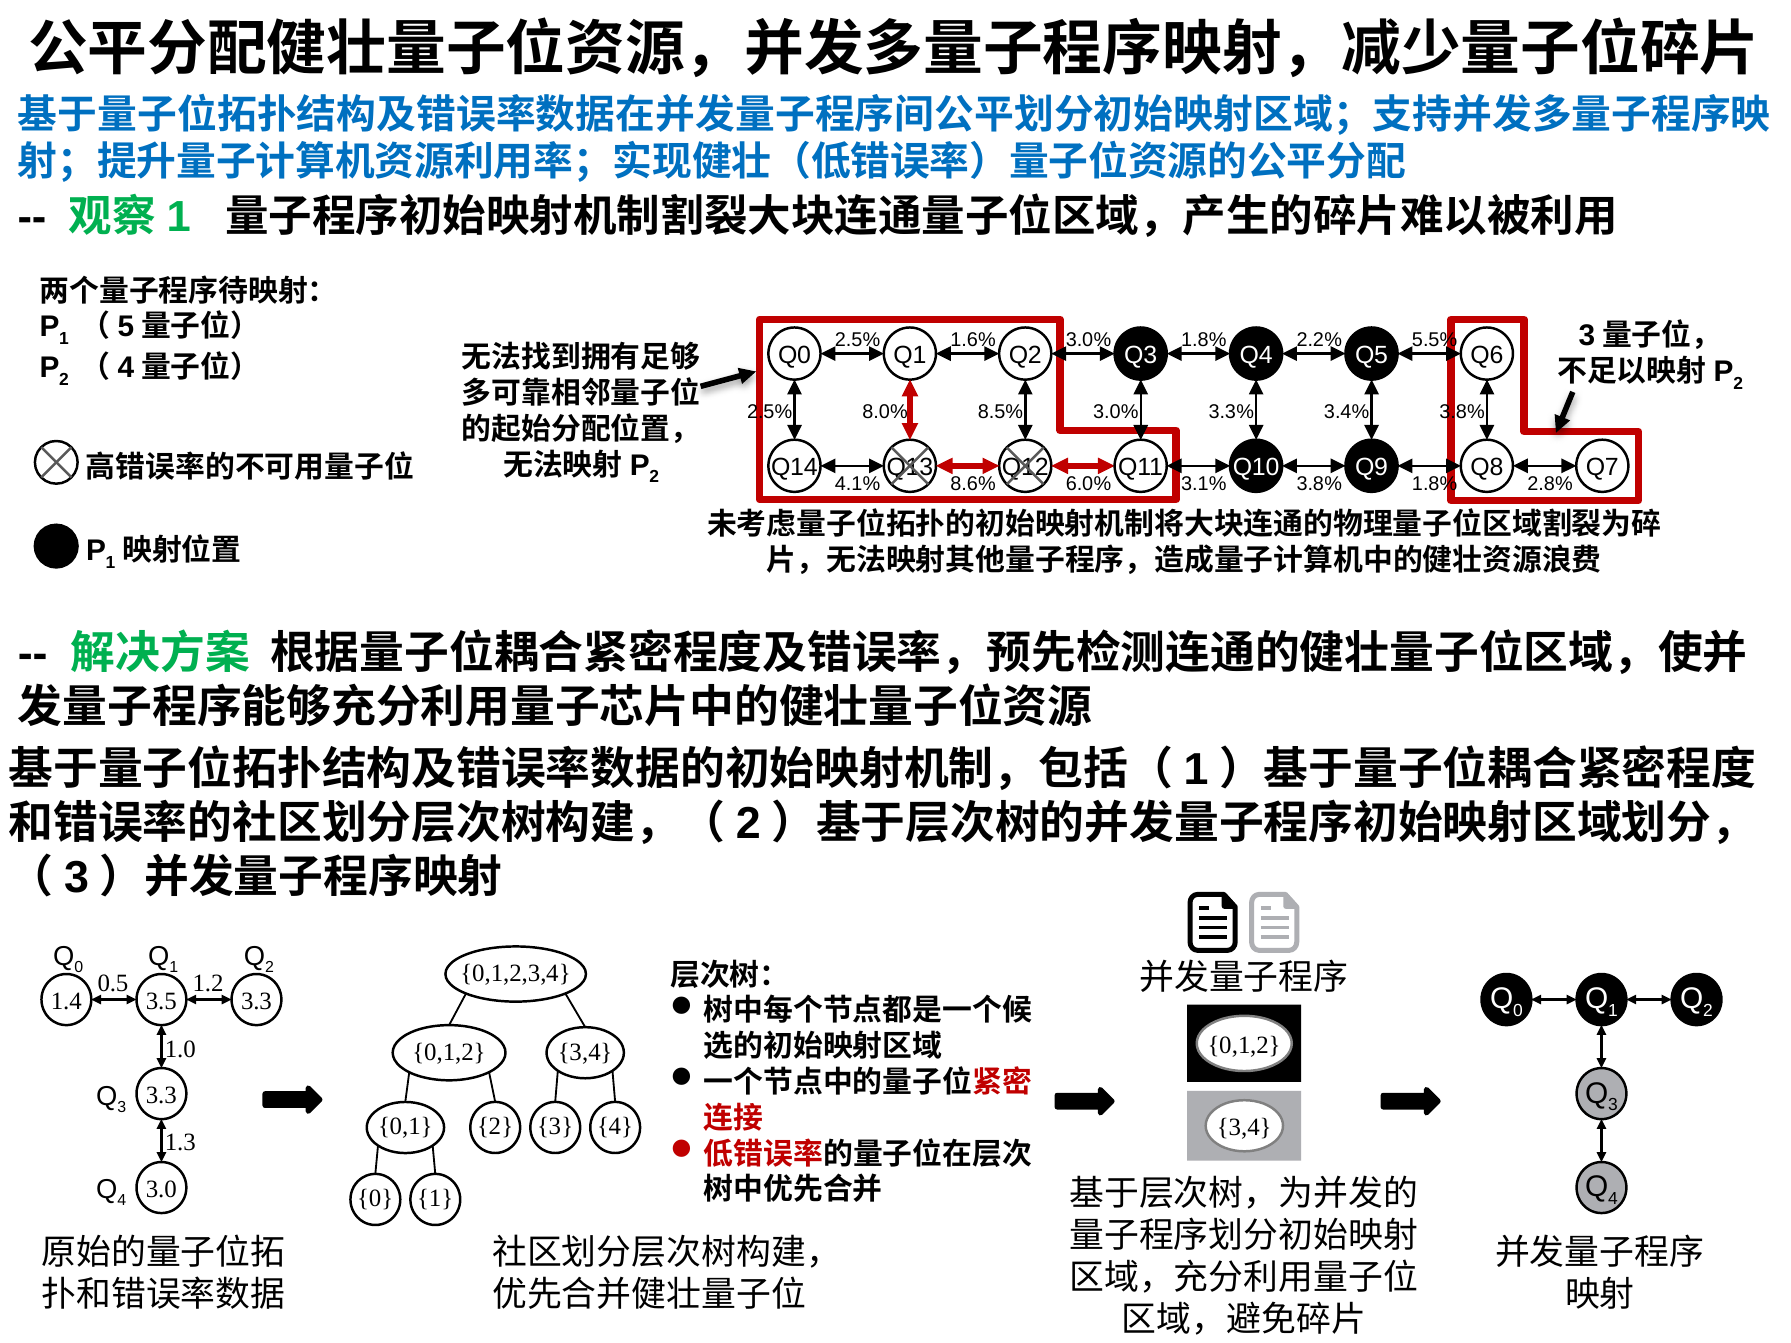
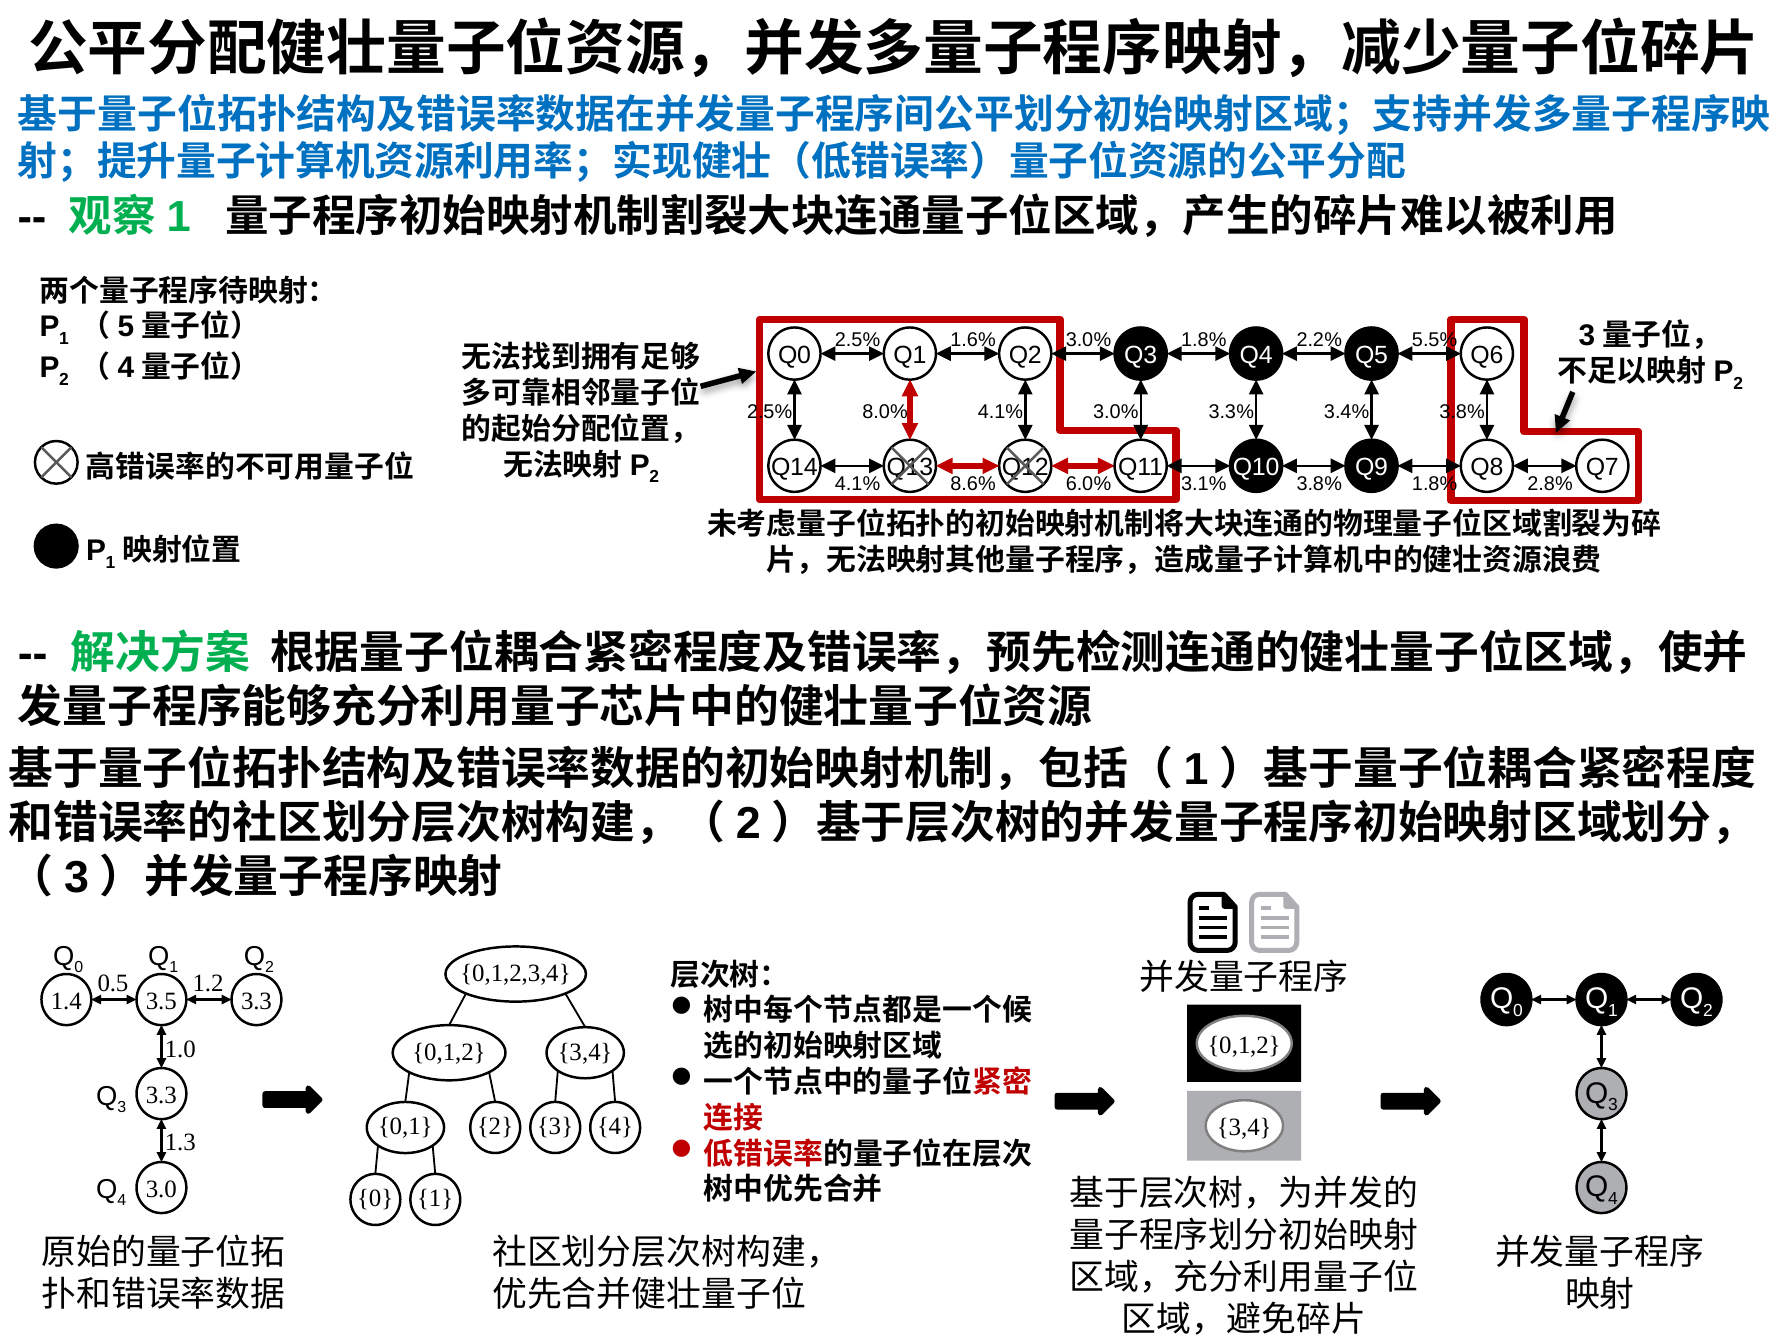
8.0% 8.5%: 8.5% -> 4.1%
